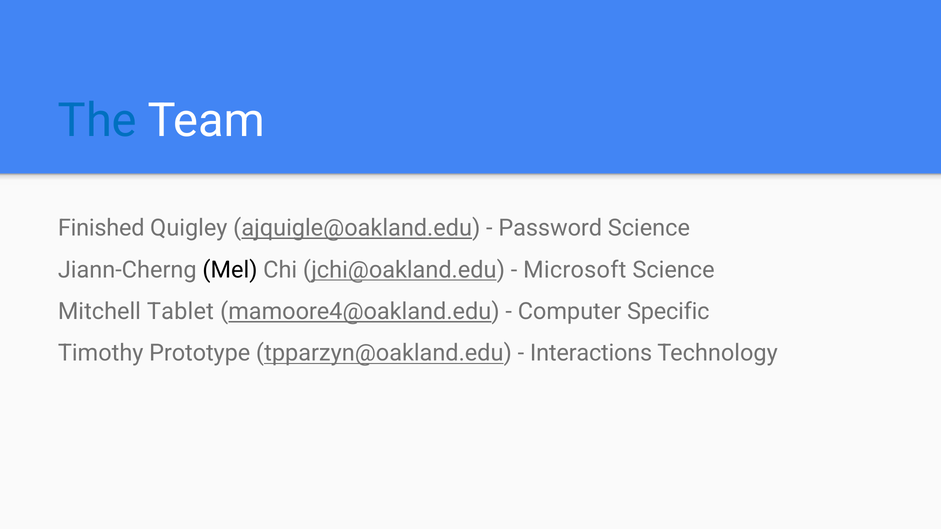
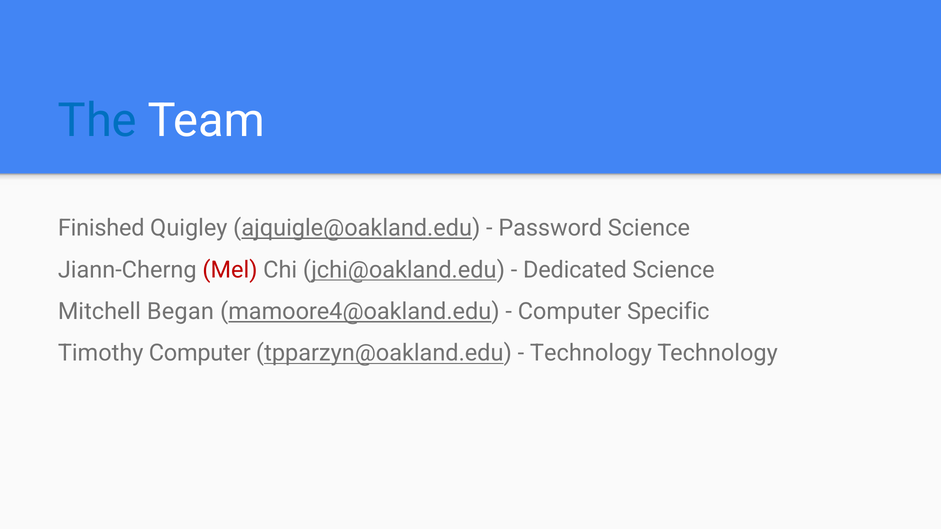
Mel colour: black -> red
Microsoft: Microsoft -> Dedicated
Tablet: Tablet -> Began
Timothy Prototype: Prototype -> Computer
Interactions at (591, 353): Interactions -> Technology
